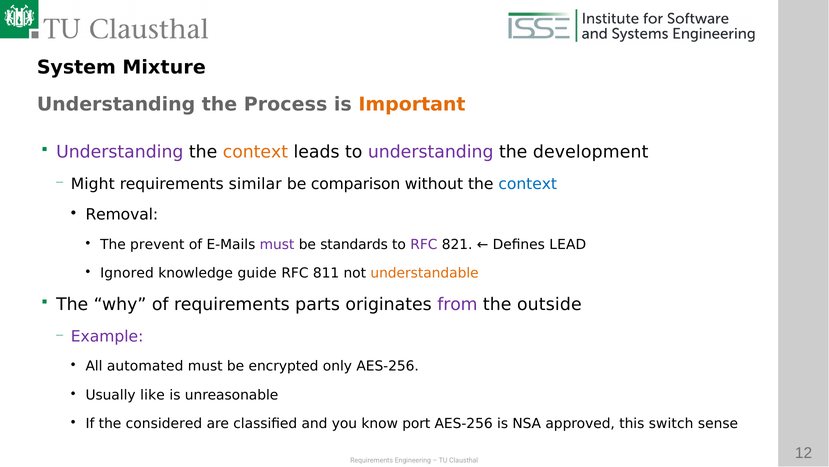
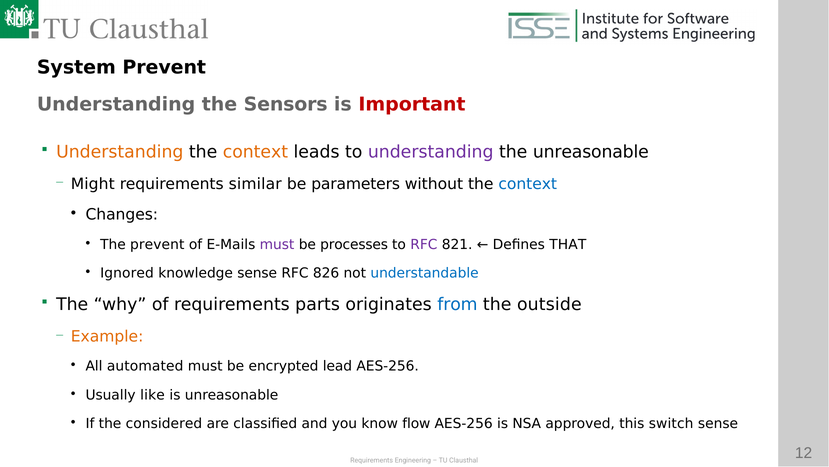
System Mixture: Mixture -> Prevent
Process: Process -> Sensors
Important colour: orange -> red
Understanding at (120, 152) colour: purple -> orange
the development: development -> unreasonable
comparison: comparison -> parameters
Removal: Removal -> Changes
standards: standards -> processes
LEAD: LEAD -> THAT
knowledge guide: guide -> sense
811: 811 -> 826
understandable colour: orange -> blue
from colour: purple -> blue
Example colour: purple -> orange
only: only -> lead
port: port -> flow
